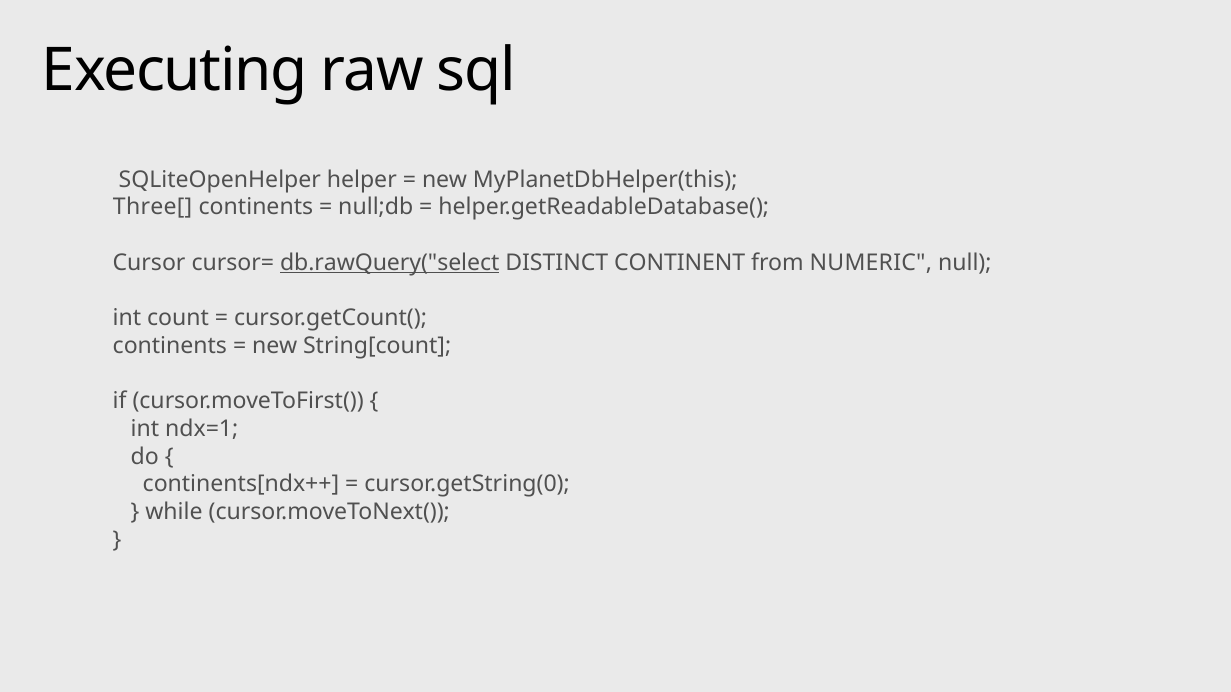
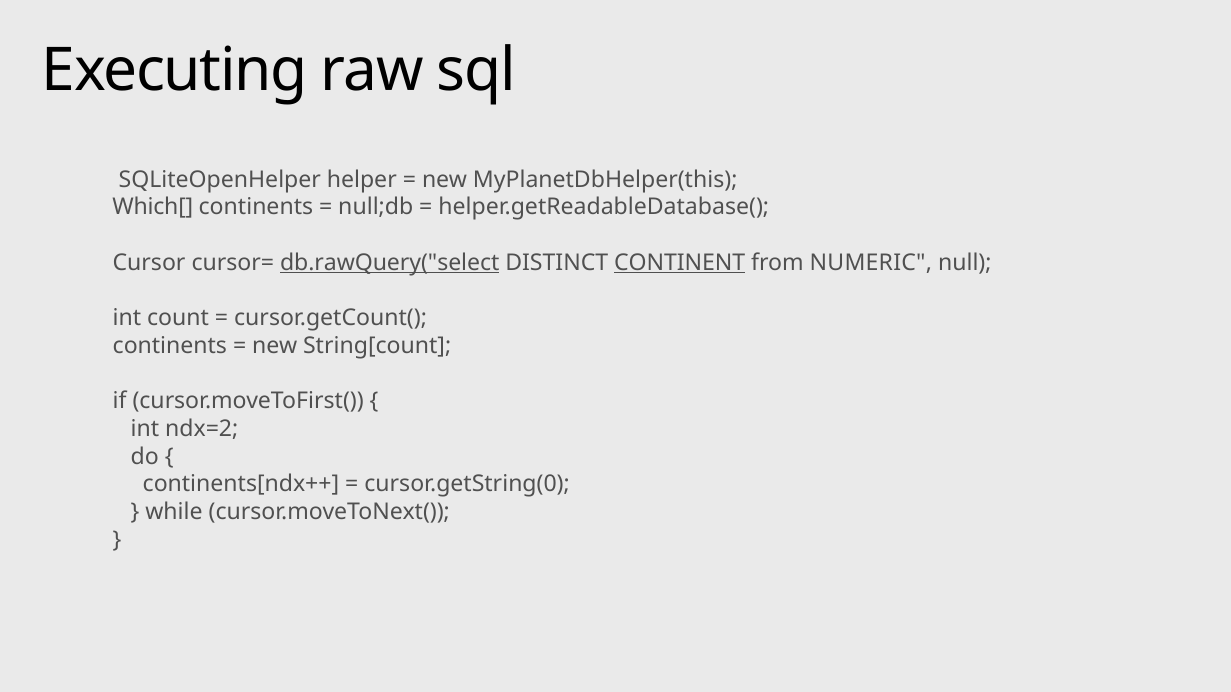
Three[: Three[ -> Which[
CONTINENT underline: none -> present
ndx=1: ndx=1 -> ndx=2
